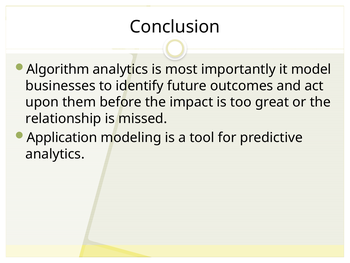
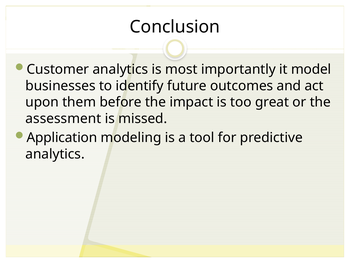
Algorithm: Algorithm -> Customer
relationship: relationship -> assessment
